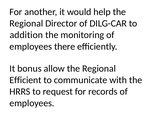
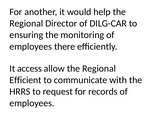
addition: addition -> ensuring
bonus: bonus -> access
